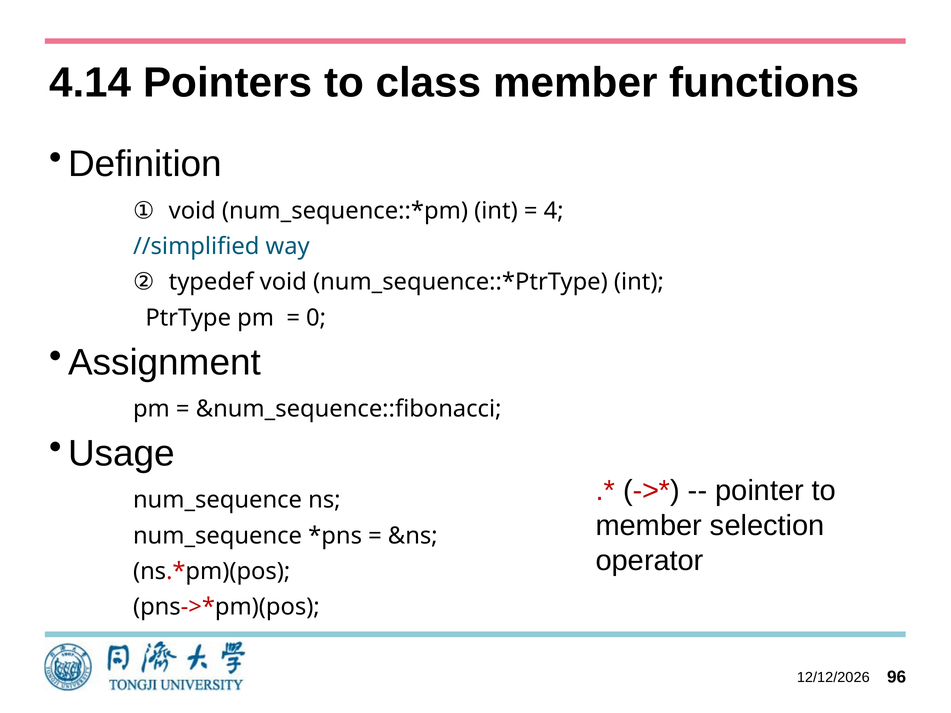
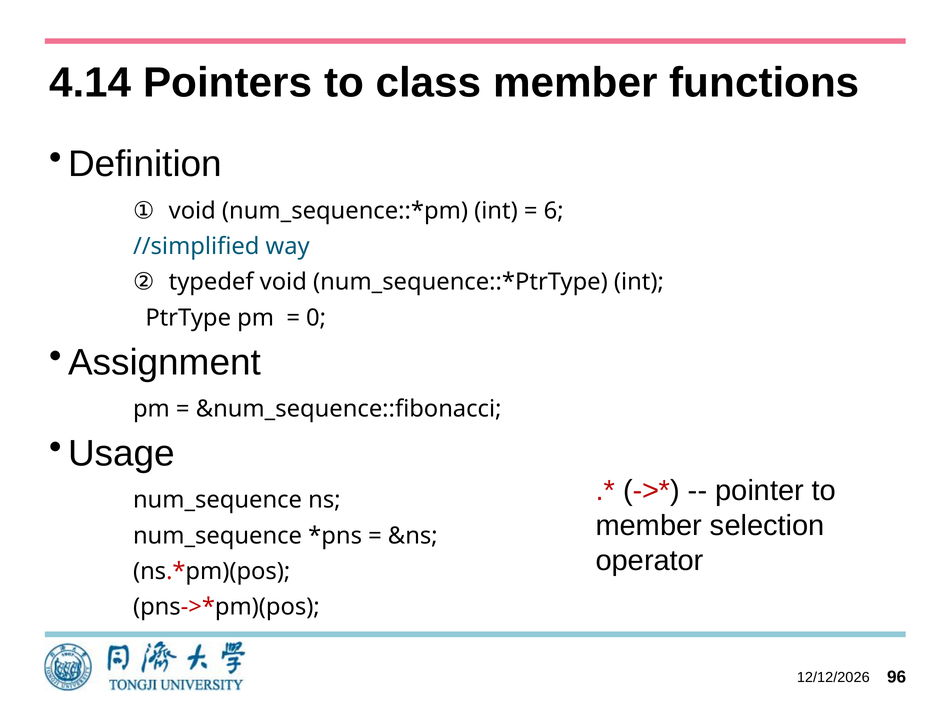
4: 4 -> 6
